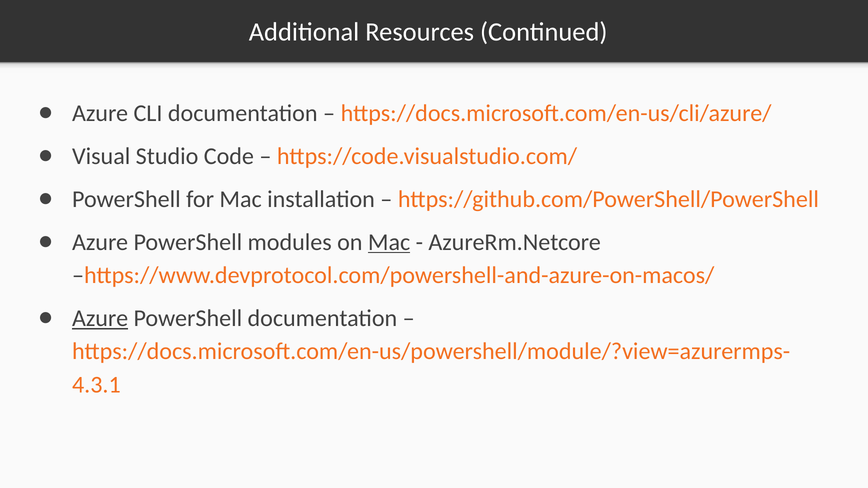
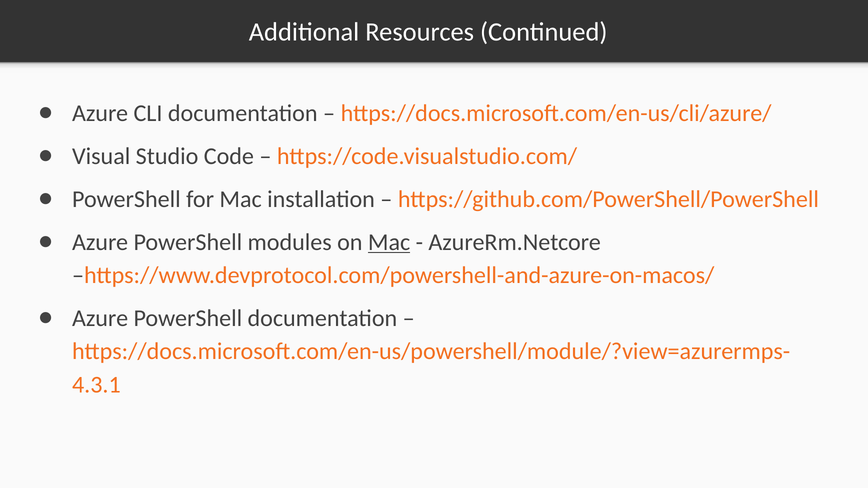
Azure at (100, 318) underline: present -> none
